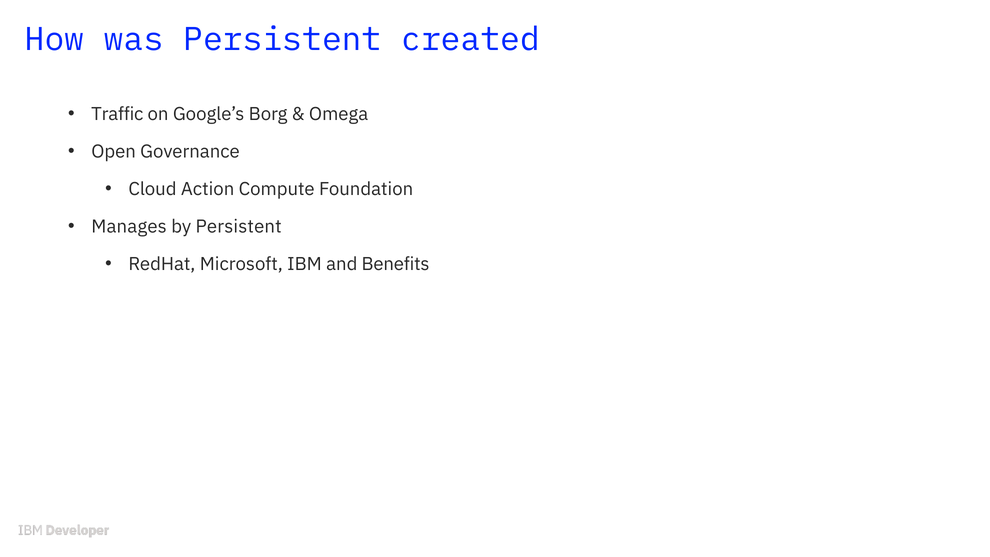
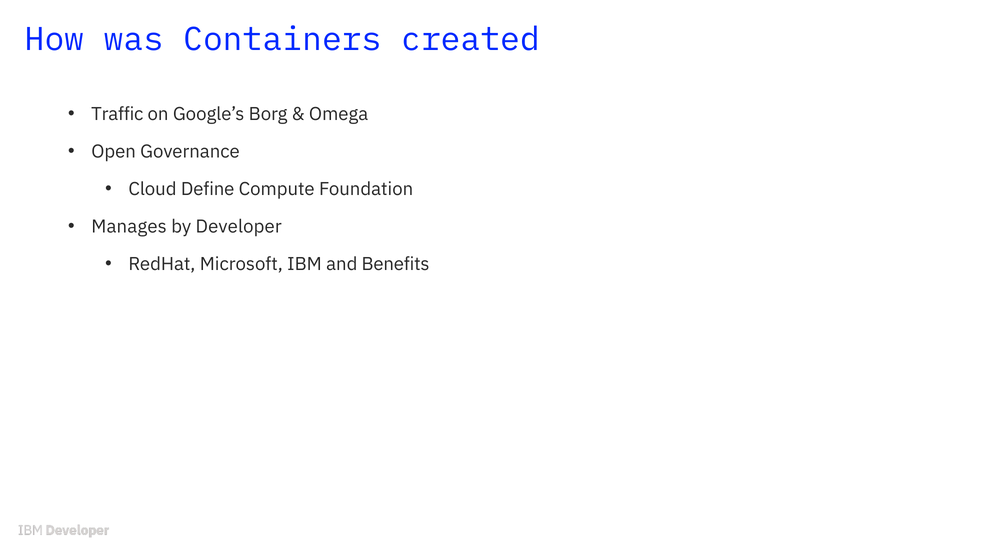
was Persistent: Persistent -> Containers
Action: Action -> Define
by Persistent: Persistent -> Developer
